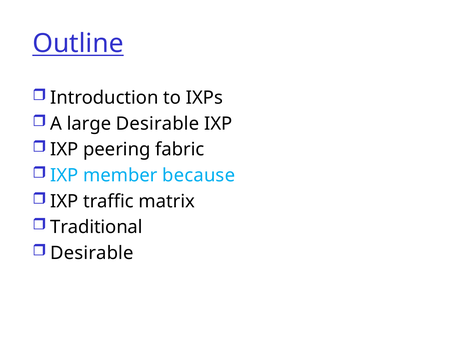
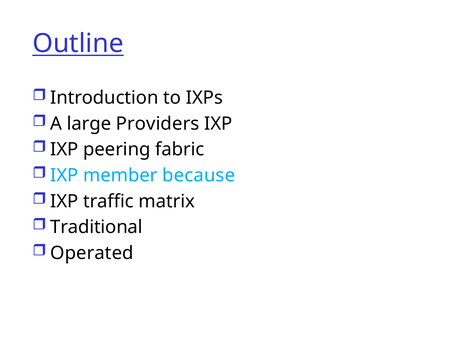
large Desirable: Desirable -> Providers
Desirable at (92, 253): Desirable -> Operated
